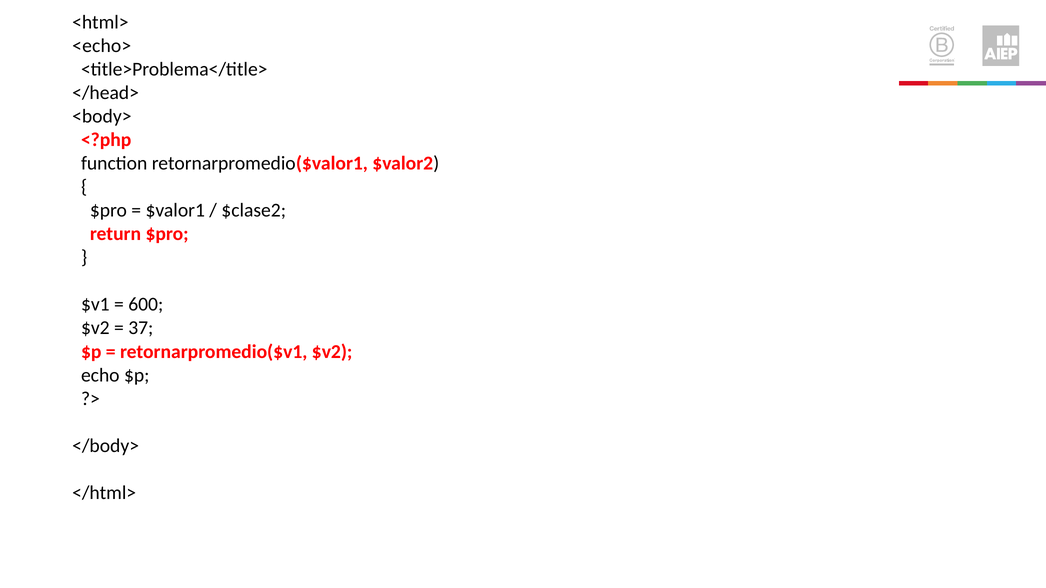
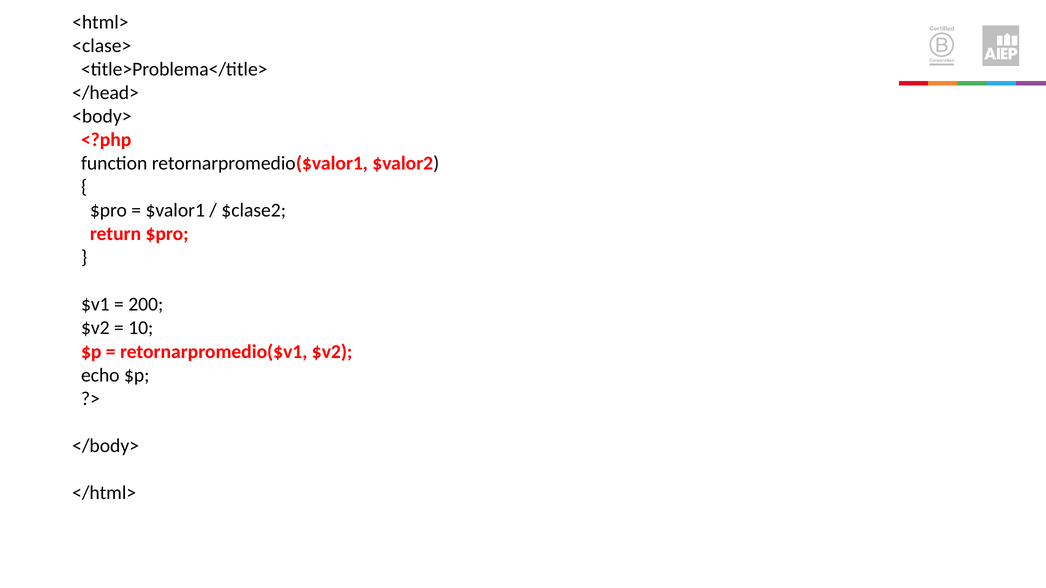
<echo>: <echo> -> <clase>
600: 600 -> 200
37: 37 -> 10
